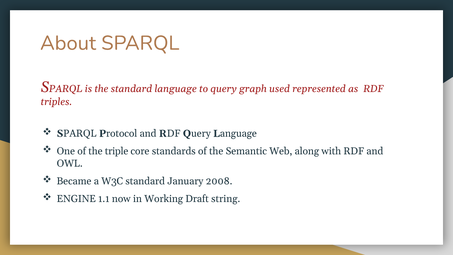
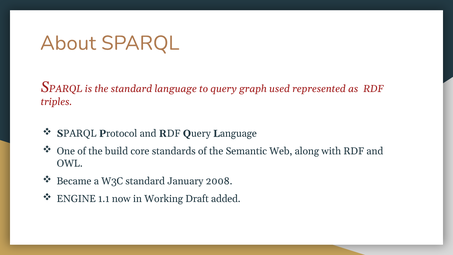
triple: triple -> build
string: string -> added
